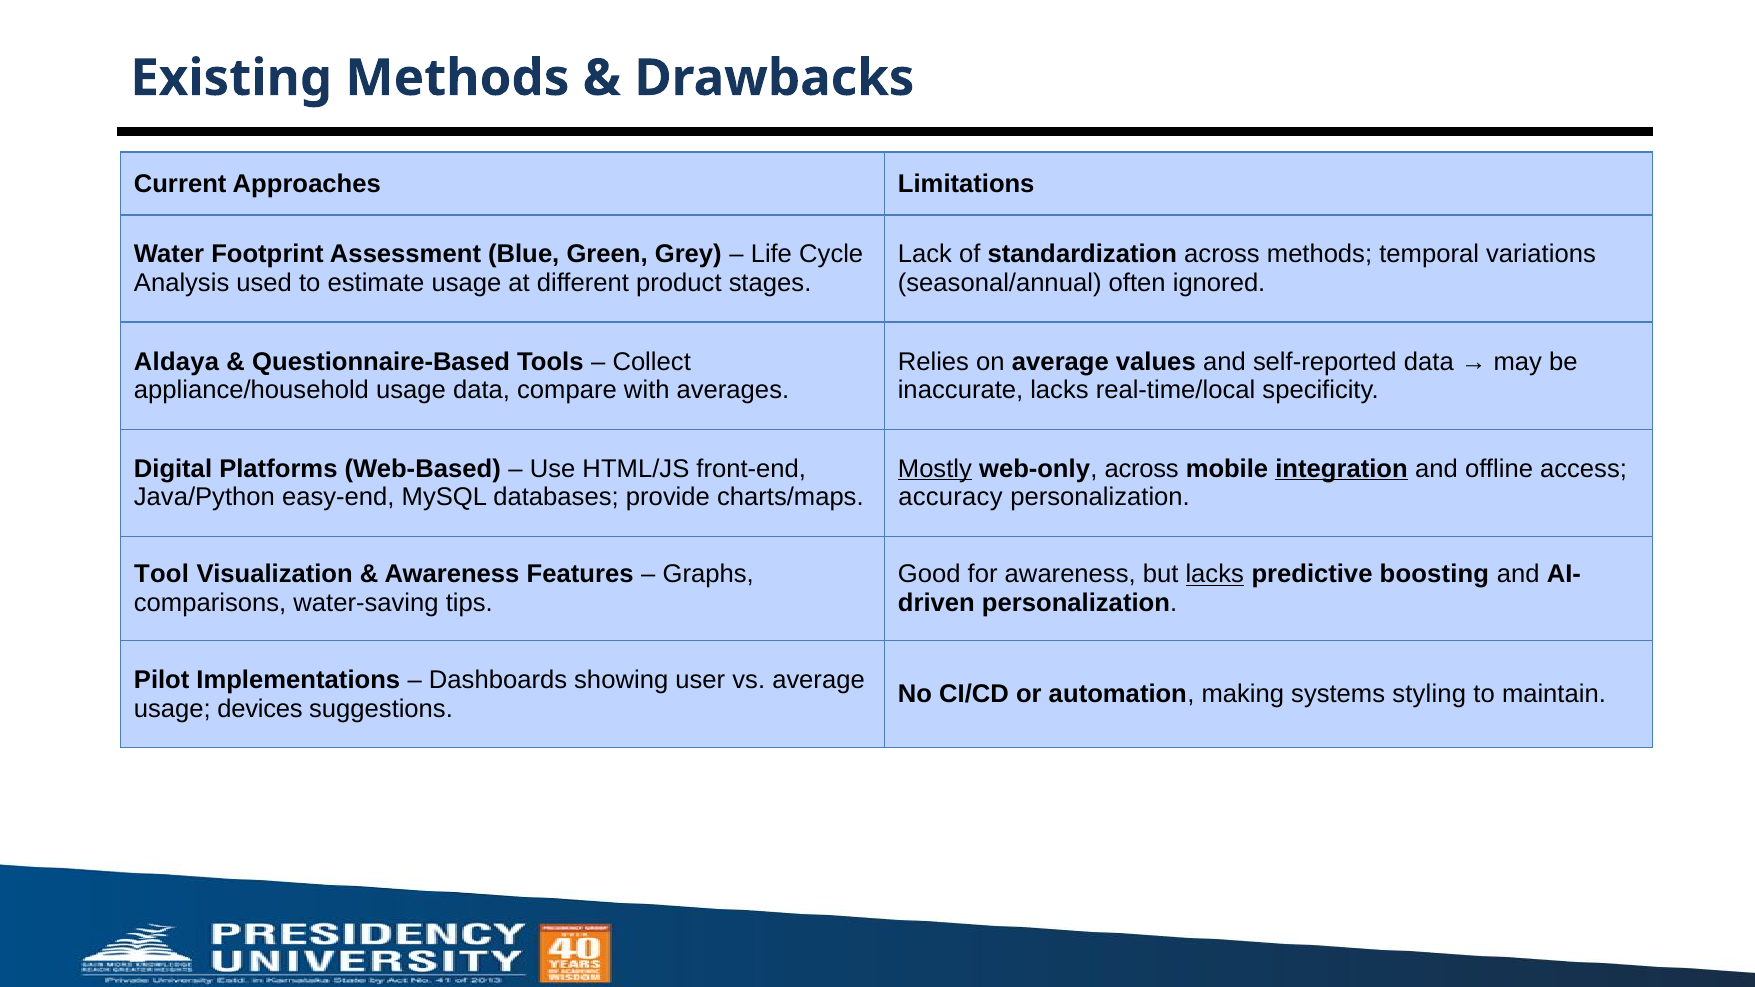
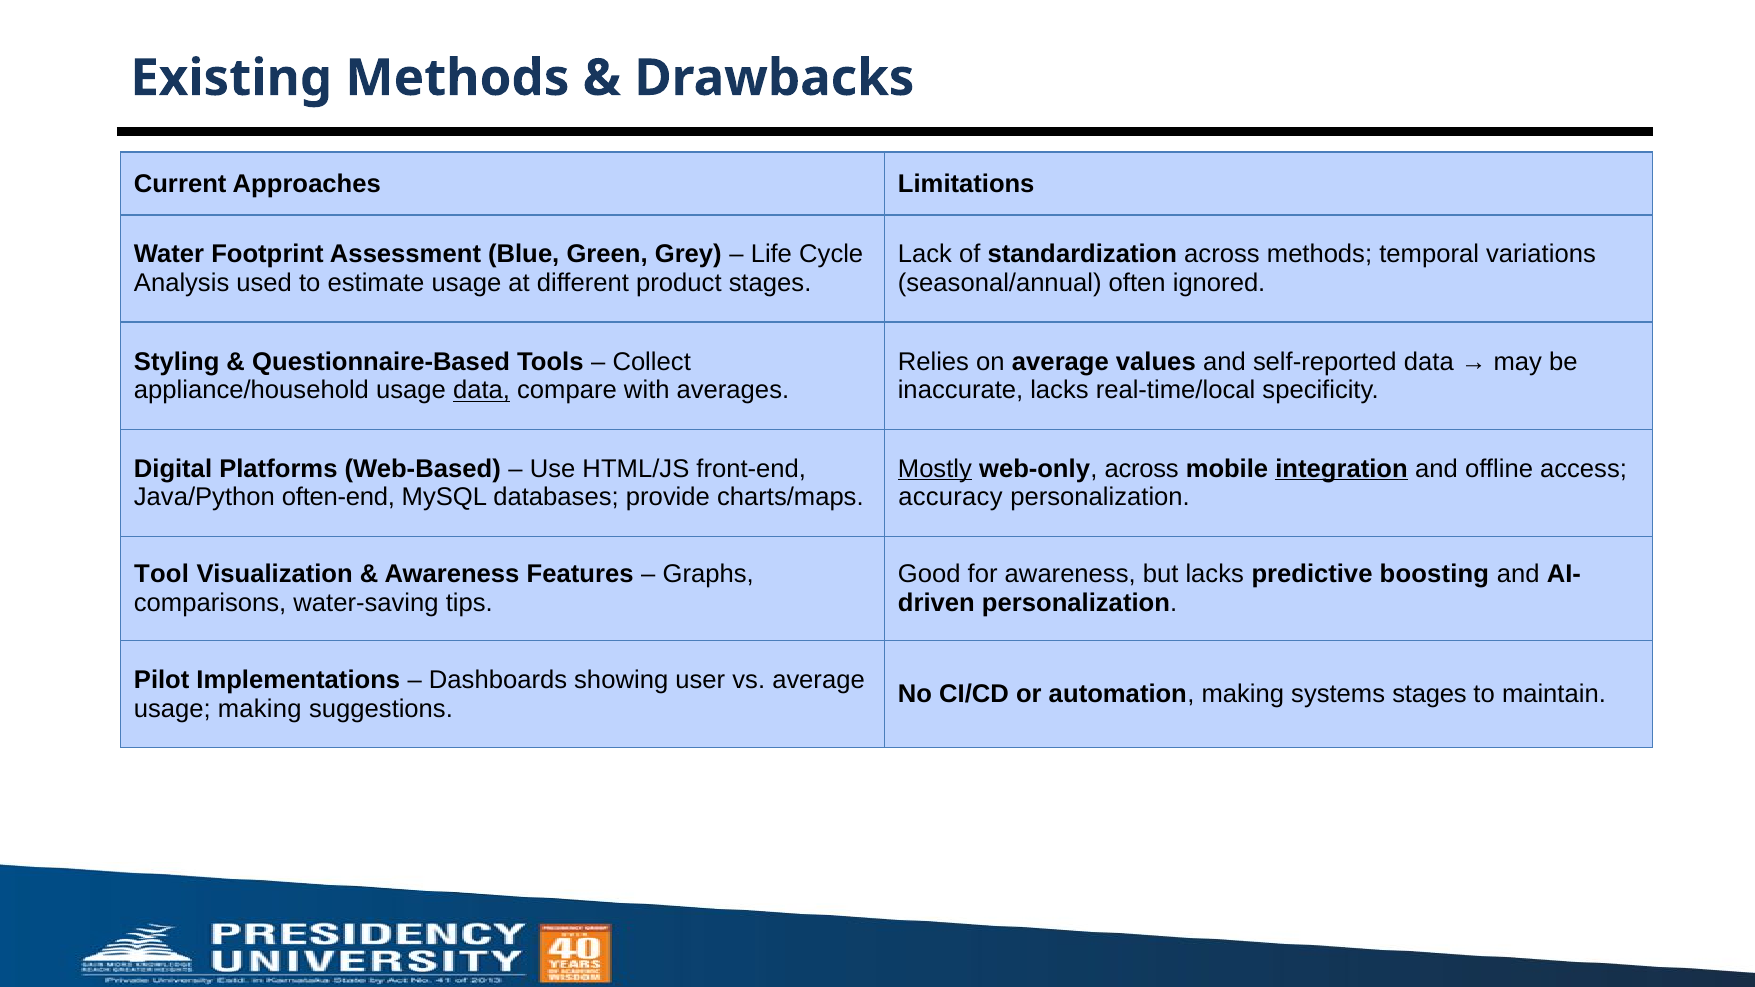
Aldaya: Aldaya -> Styling
data at (482, 390) underline: none -> present
easy-end: easy-end -> often-end
lacks at (1215, 574) underline: present -> none
systems styling: styling -> stages
usage devices: devices -> making
